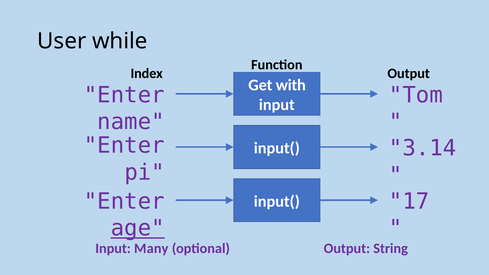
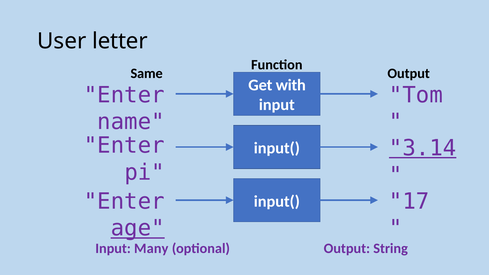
while: while -> letter
Index: Index -> Same
3.14 underline: none -> present
